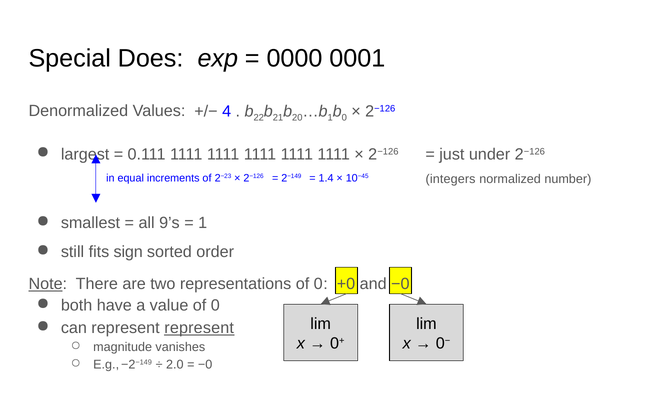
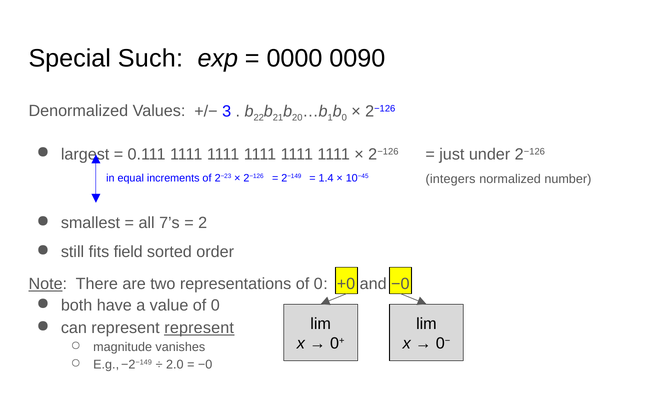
Does: Does -> Such
0001: 0001 -> 0090
4: 4 -> 3
9’s: 9’s -> 7’s
1 at (203, 223): 1 -> 2
sign: sign -> field
